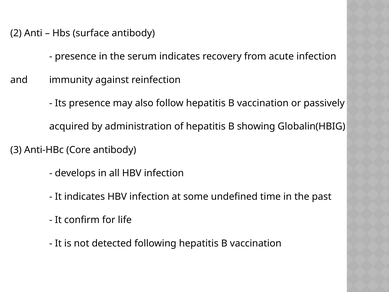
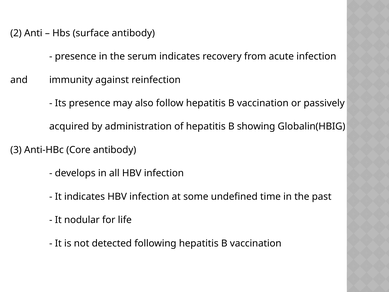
confirm: confirm -> nodular
